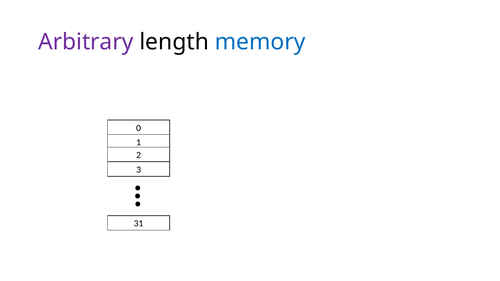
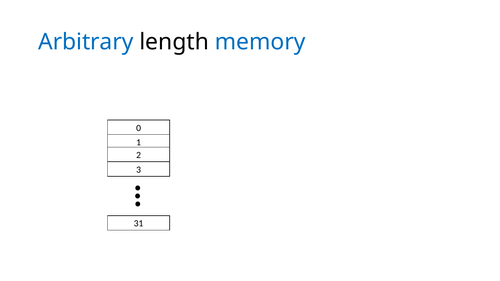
Arbitrary colour: purple -> blue
